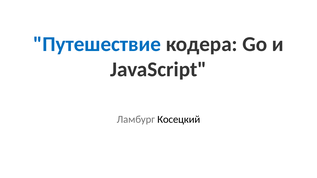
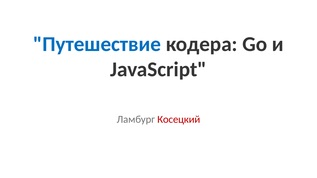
Косецкий colour: black -> red
